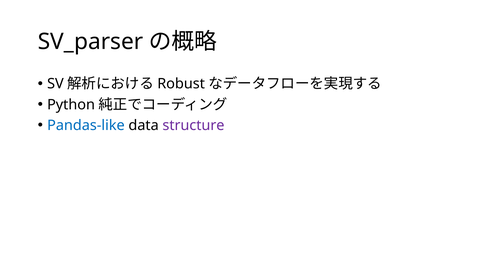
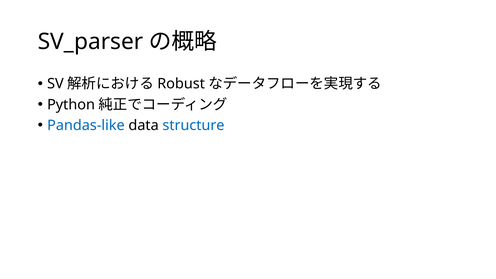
structure colour: purple -> blue
